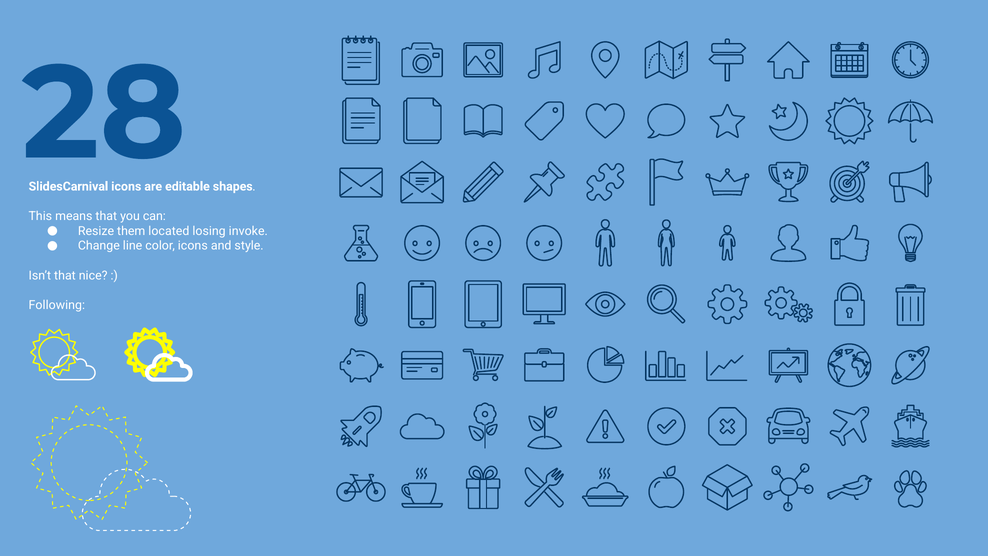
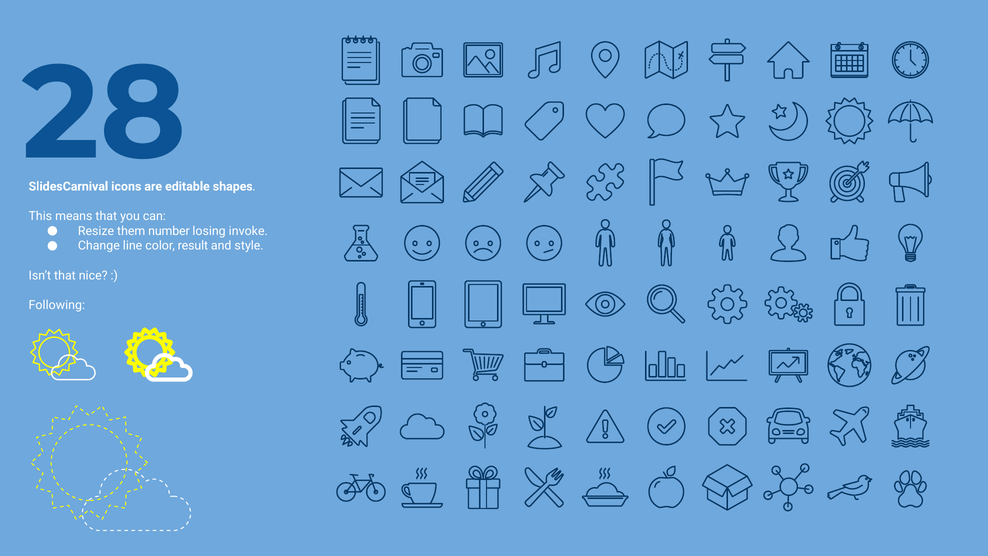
located: located -> number
color icons: icons -> result
